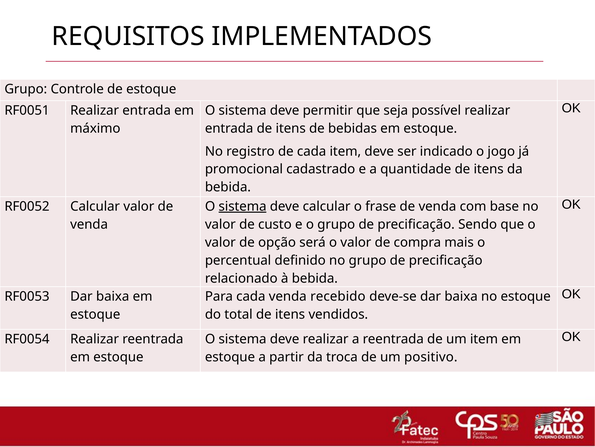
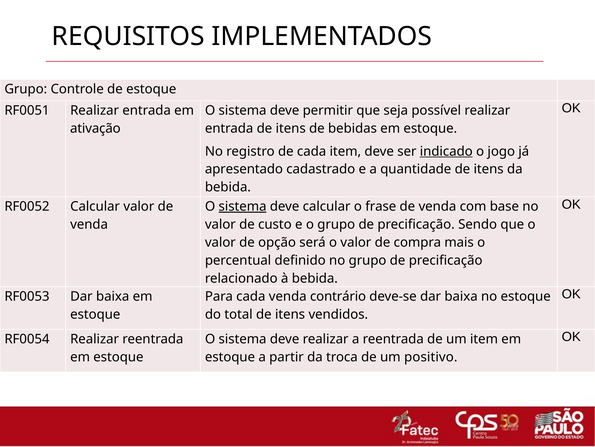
máximo: máximo -> ativação
indicado underline: none -> present
promocional: promocional -> apresentado
recebido: recebido -> contrário
